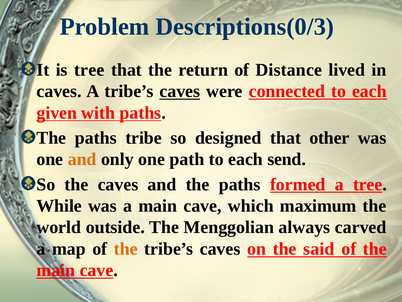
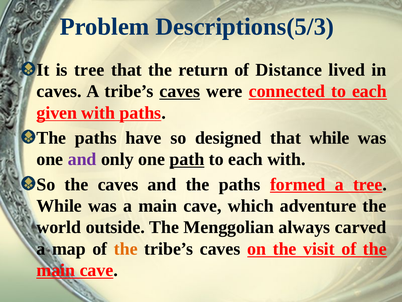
Descriptions(0/3: Descriptions(0/3 -> Descriptions(5/3
tribe: tribe -> have
that other: other -> while
and at (82, 159) colour: orange -> purple
path underline: none -> present
each send: send -> with
maximum: maximum -> adventure
said: said -> visit
